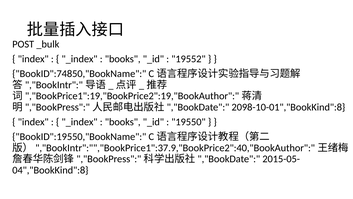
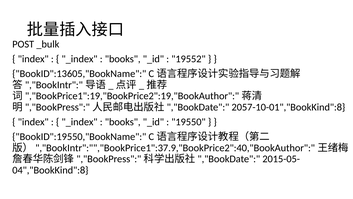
BookID":74850,"BookName: BookID":74850,"BookName -> BookID":13605,"BookName
2098-10-01","BookKind":8: 2098-10-01","BookKind":8 -> 2057-10-01","BookKind":8
